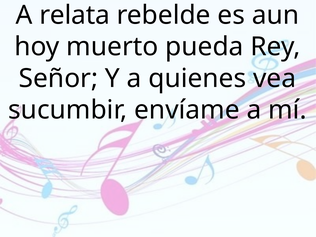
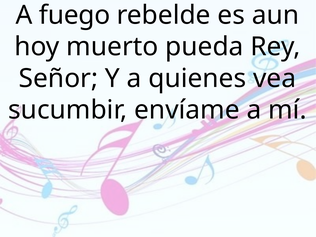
relata: relata -> fuego
